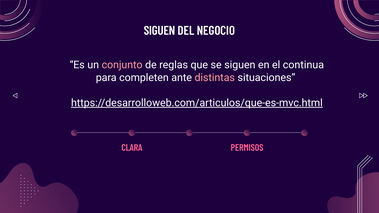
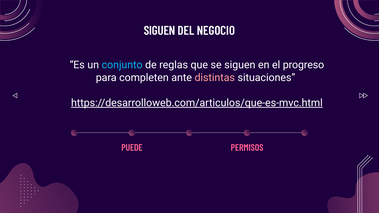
conjunto colour: pink -> light blue
continua: continua -> progreso
CLARA: CLARA -> PUEDE
